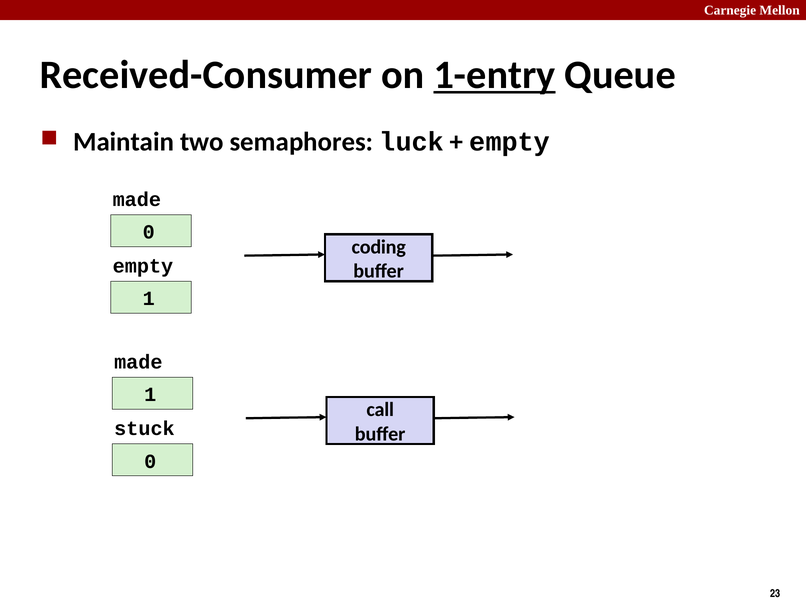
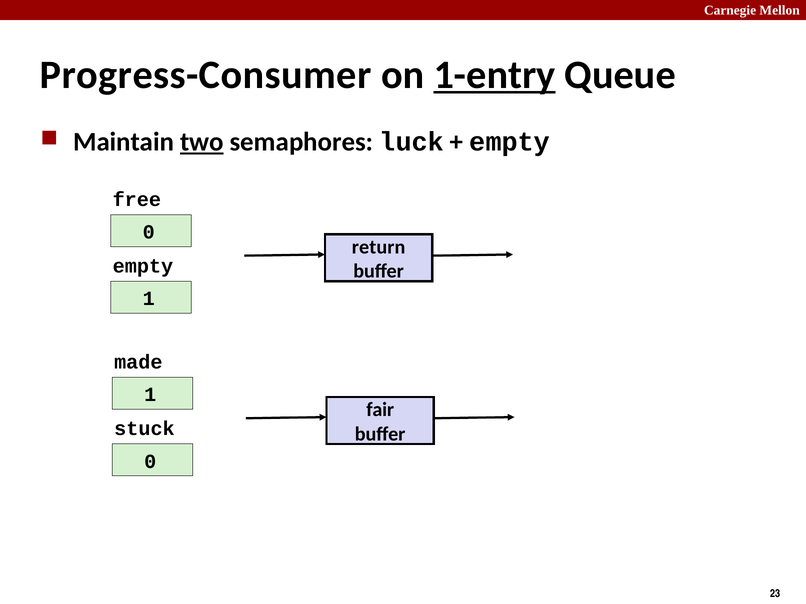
Received-Consumer: Received-Consumer -> Progress-Consumer
two underline: none -> present
made at (137, 200): made -> free
coding: coding -> return
call: call -> fair
